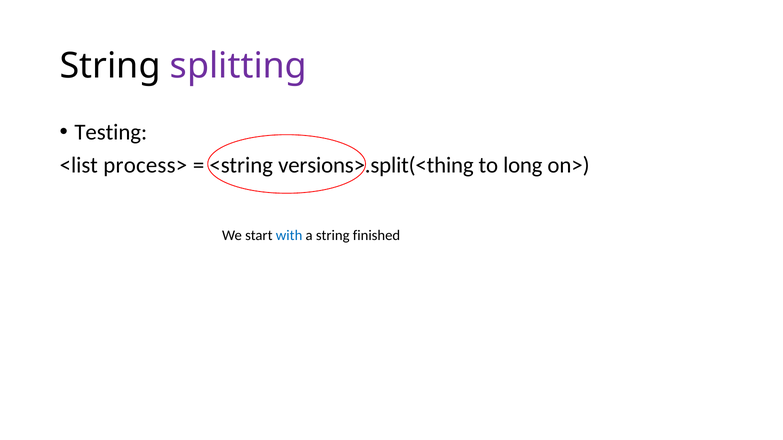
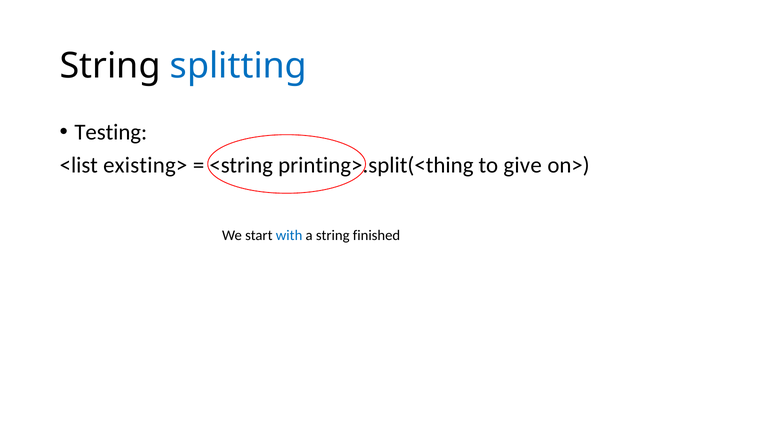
splitting colour: purple -> blue
process>: process> -> existing>
versions>.split(<thing: versions>.split(<thing -> printing>.split(<thing
long: long -> give
